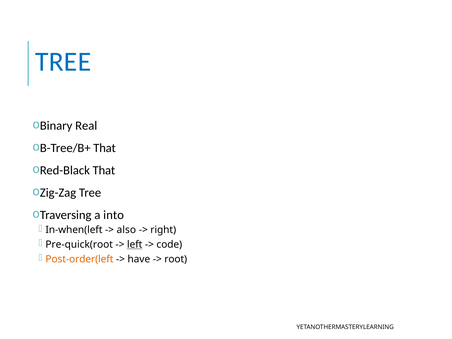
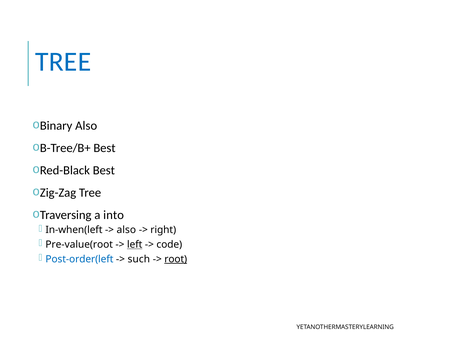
Real at (86, 126): Real -> Also
That at (105, 148): That -> Best
That at (104, 170): That -> Best
Pre-quick(root: Pre-quick(root -> Pre-value(root
Post-order(left colour: orange -> blue
have: have -> such
root underline: none -> present
